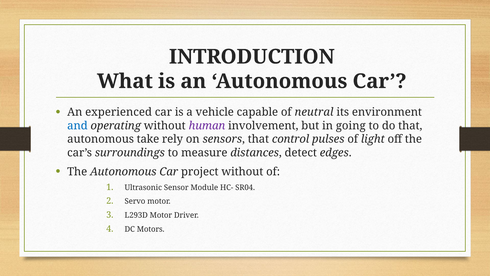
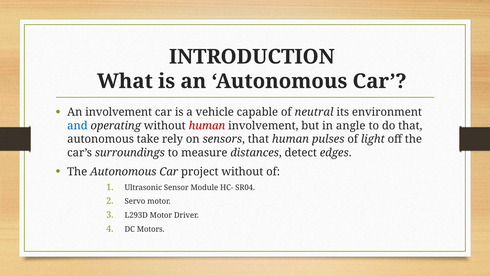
An experienced: experienced -> involvement
human at (207, 126) colour: purple -> red
going: going -> angle
that control: control -> human
